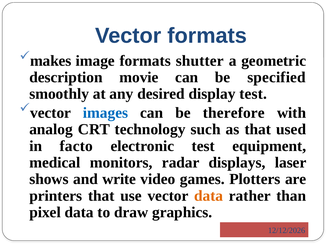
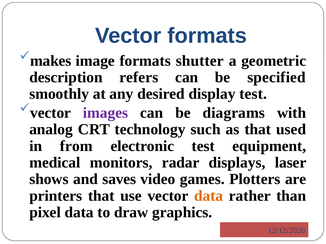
movie: movie -> refers
images colour: blue -> purple
therefore: therefore -> diagrams
facto: facto -> from
write: write -> saves
